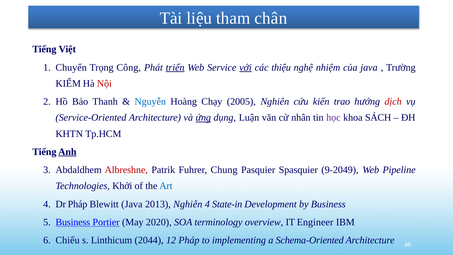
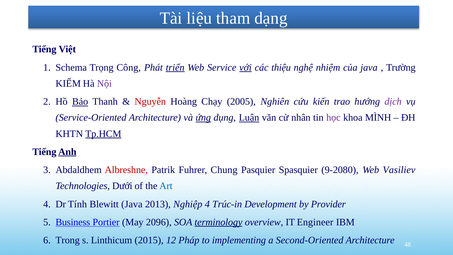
chân: chân -> dạng
Chuyển: Chuyển -> Schema
Nội colour: red -> purple
Bảo underline: none -> present
Nguyễn colour: blue -> red
dịch colour: red -> purple
Luận underline: none -> present
SÁCH: SÁCH -> MÌNH
Tp.HCM underline: none -> present
9-2049: 9-2049 -> 9-2080
Pipeline: Pipeline -> Vasiliev
Khởi: Khởi -> Dưới
Dr Pháp: Pháp -> Tính
2013 Nghiên: Nghiên -> Nghiệp
State-in: State-in -> Trúc-in
by Business: Business -> Provider
2020: 2020 -> 2096
terminology underline: none -> present
Chiếu: Chiếu -> Trong
2044: 2044 -> 2015
Schema-Oriented: Schema-Oriented -> Second-Oriented
